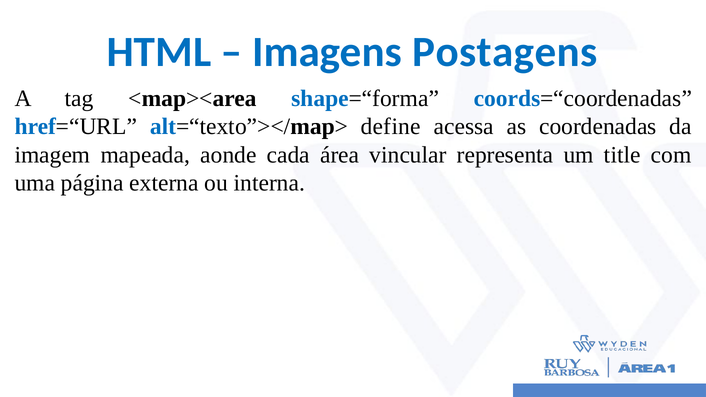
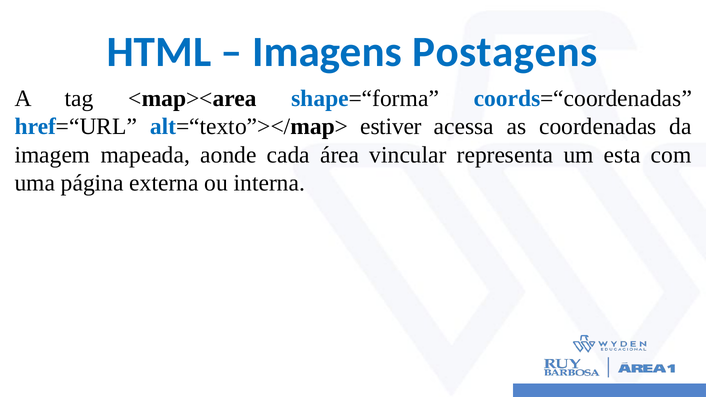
define: define -> estiver
title: title -> esta
